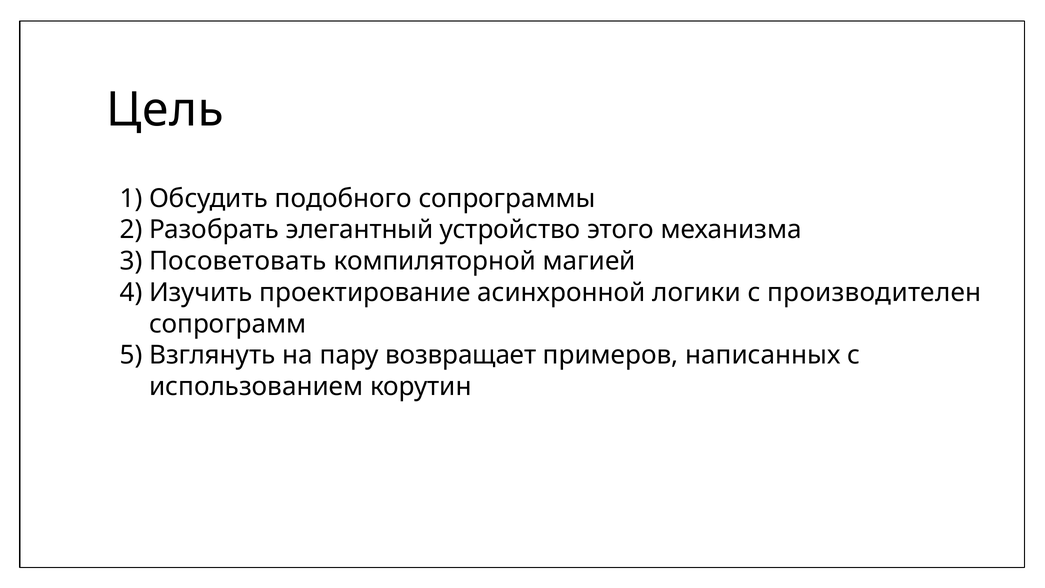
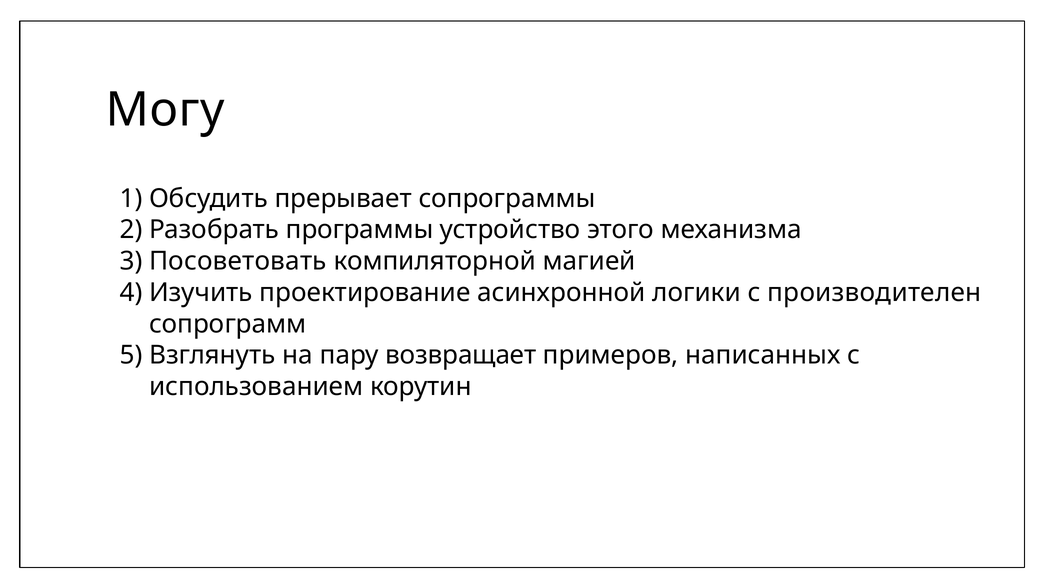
Цель: Цель -> Могу
подобного: подобного -> прерывает
элегантный: элегантный -> программы
